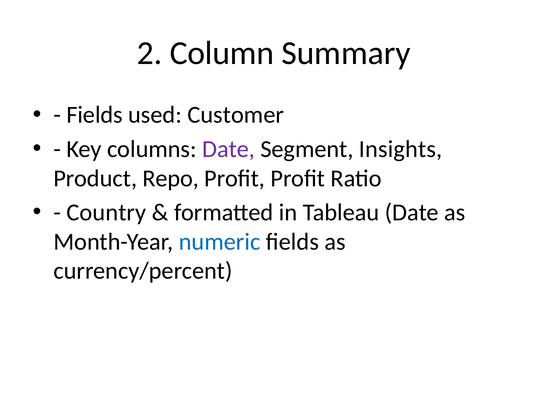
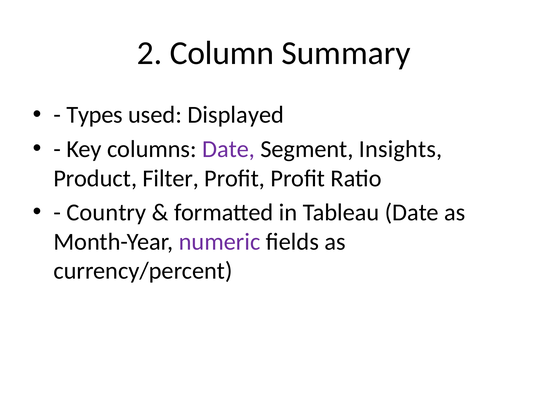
Fields at (95, 115): Fields -> Types
Customer: Customer -> Displayed
Repo: Repo -> Filter
numeric colour: blue -> purple
